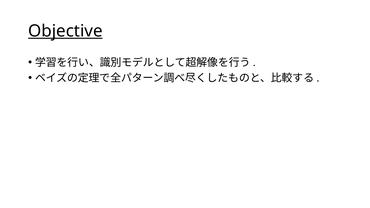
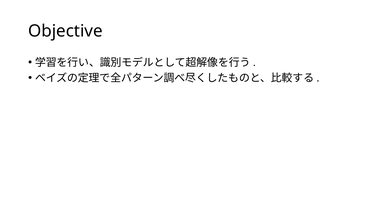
Objective underline: present -> none
